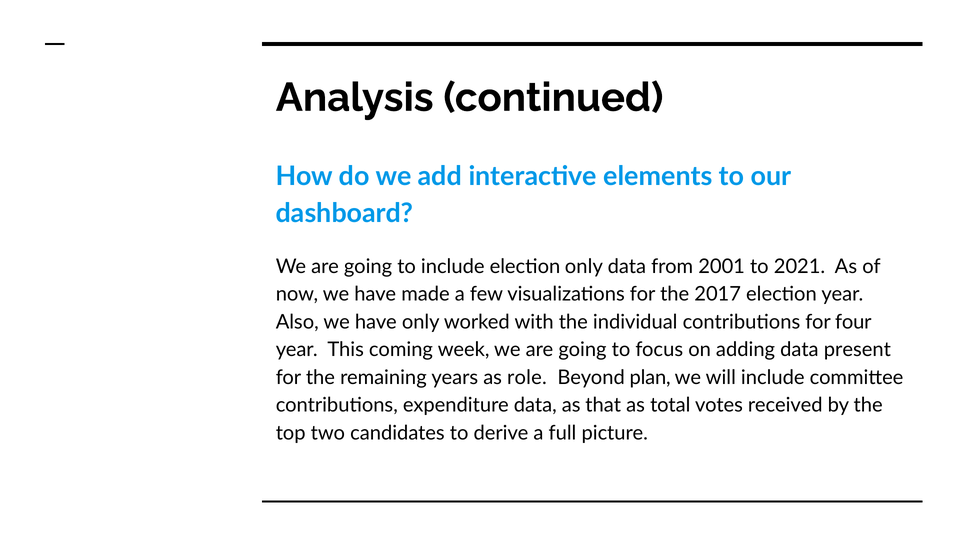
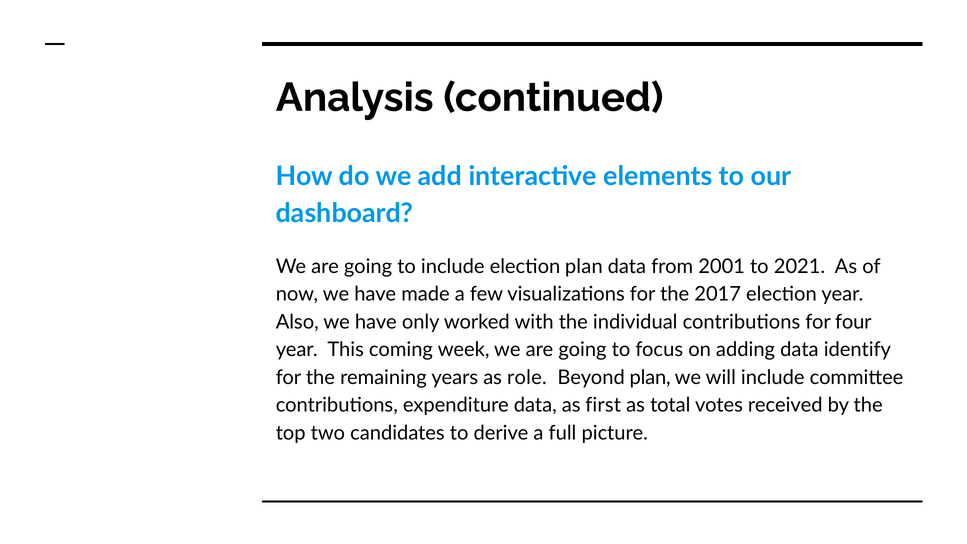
election only: only -> plan
present: present -> identify
that: that -> first
